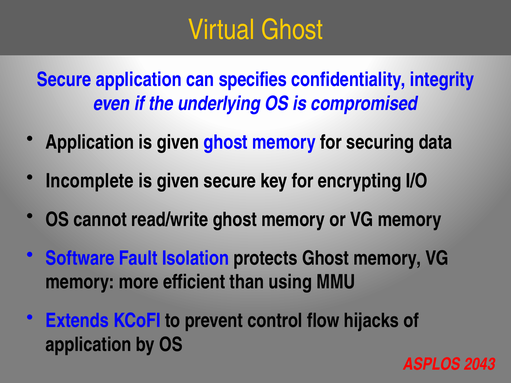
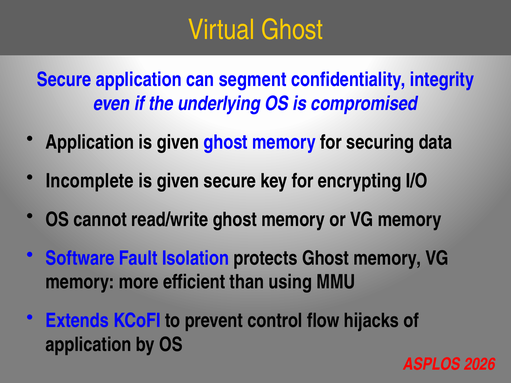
specifies: specifies -> segment
2043: 2043 -> 2026
